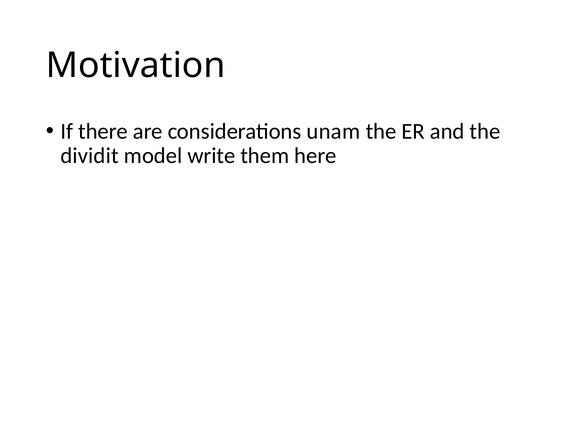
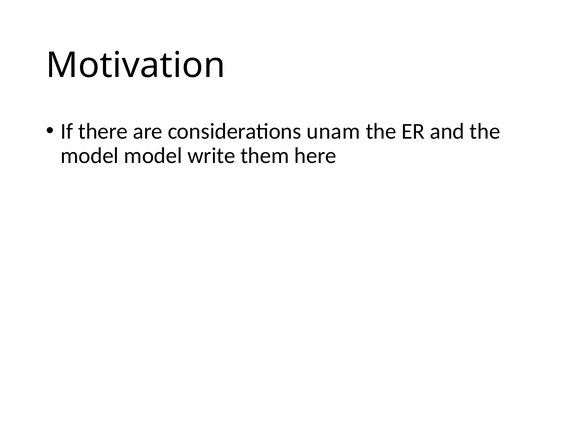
dividit at (90, 156): dividit -> model
